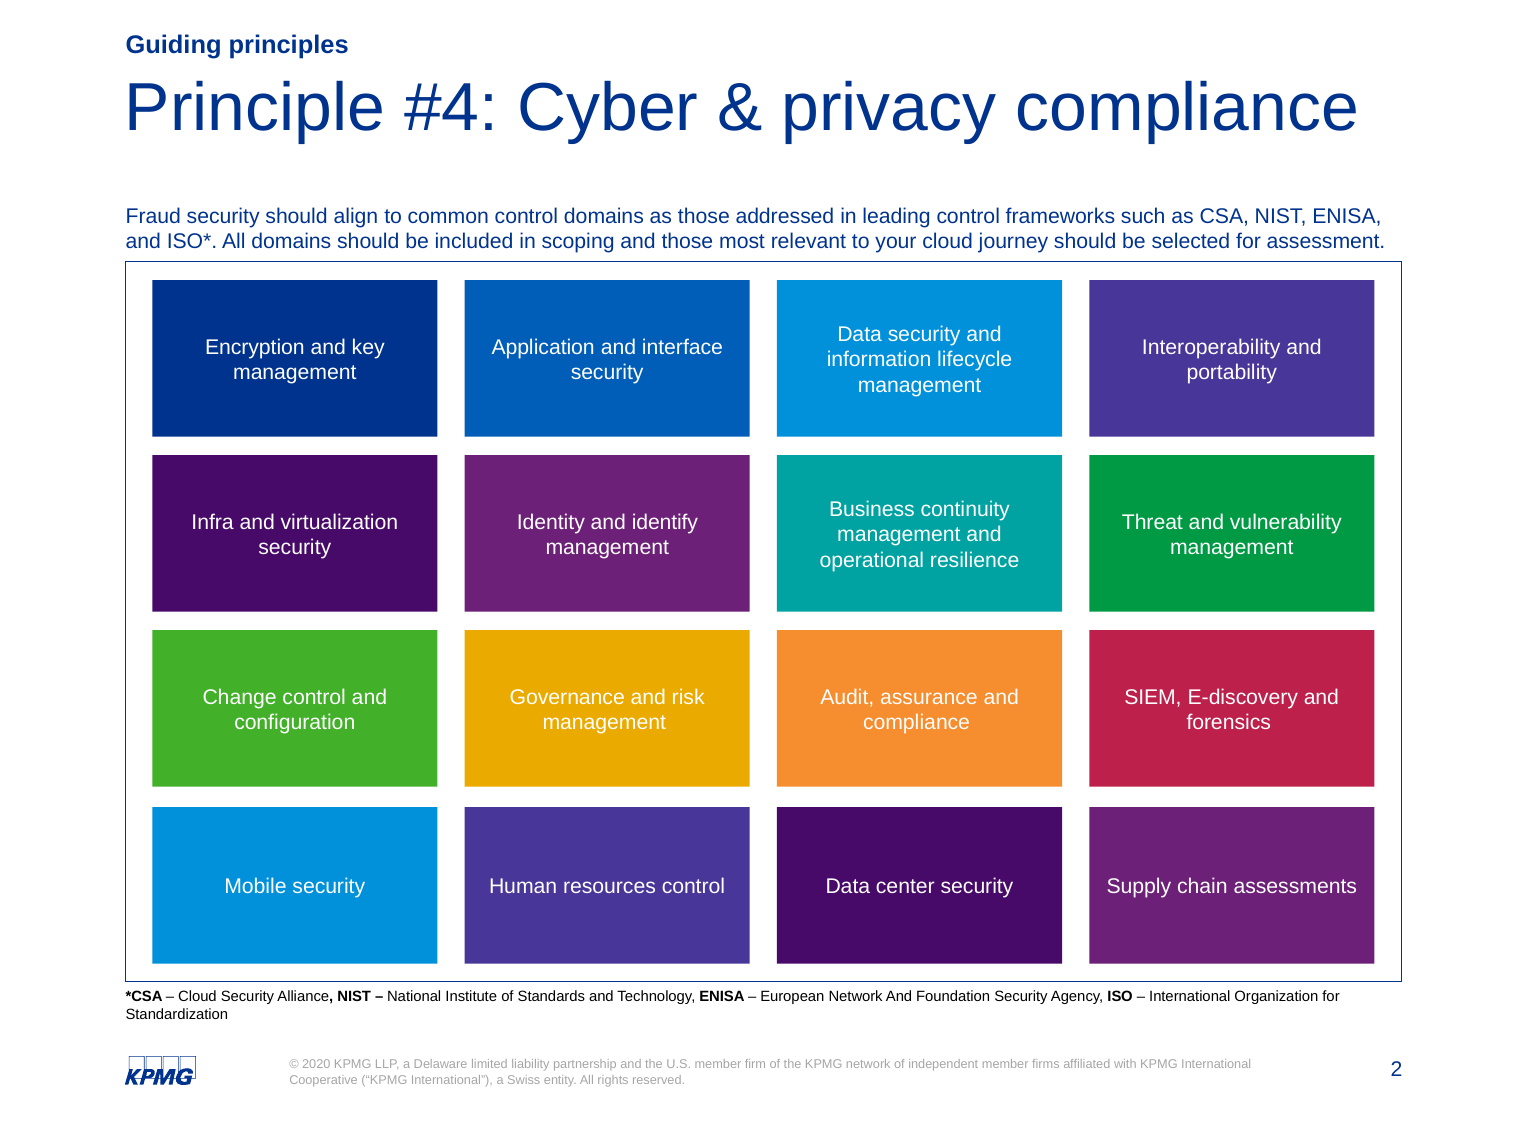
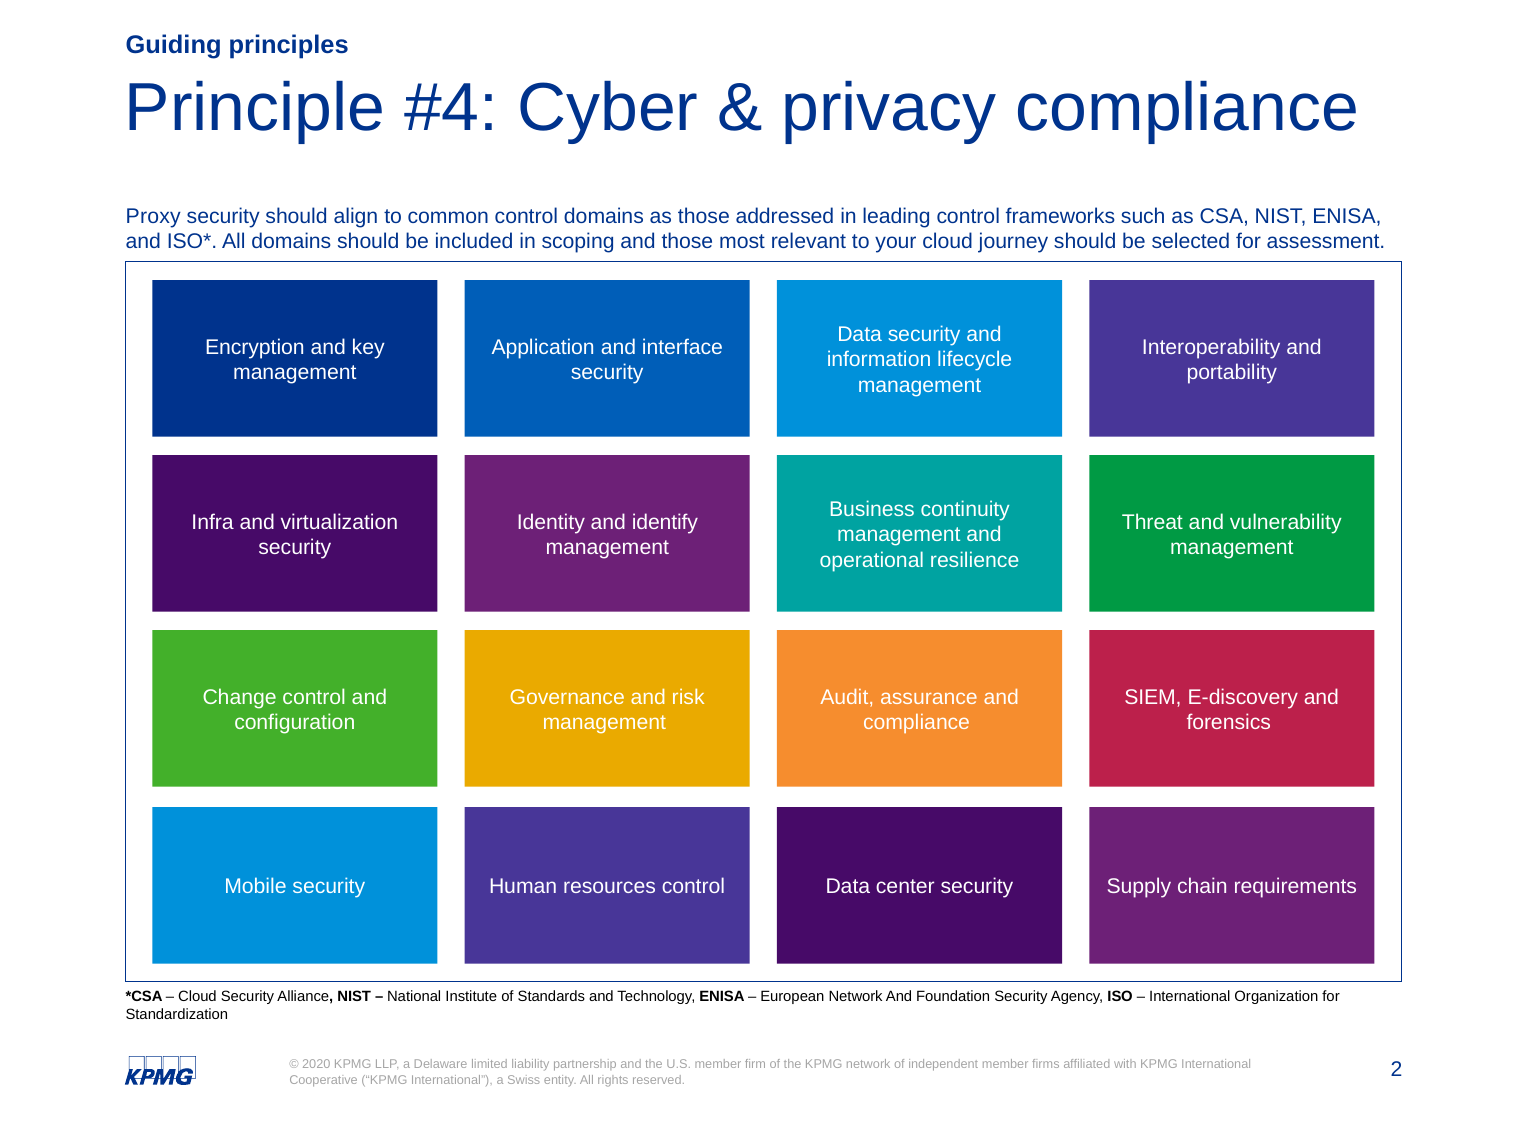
Fraud: Fraud -> Proxy
assessments: assessments -> requirements
